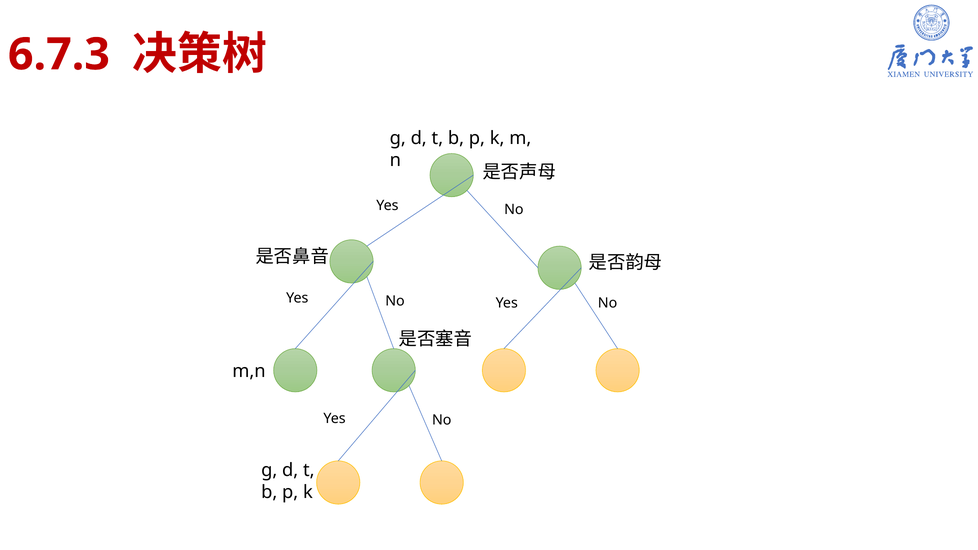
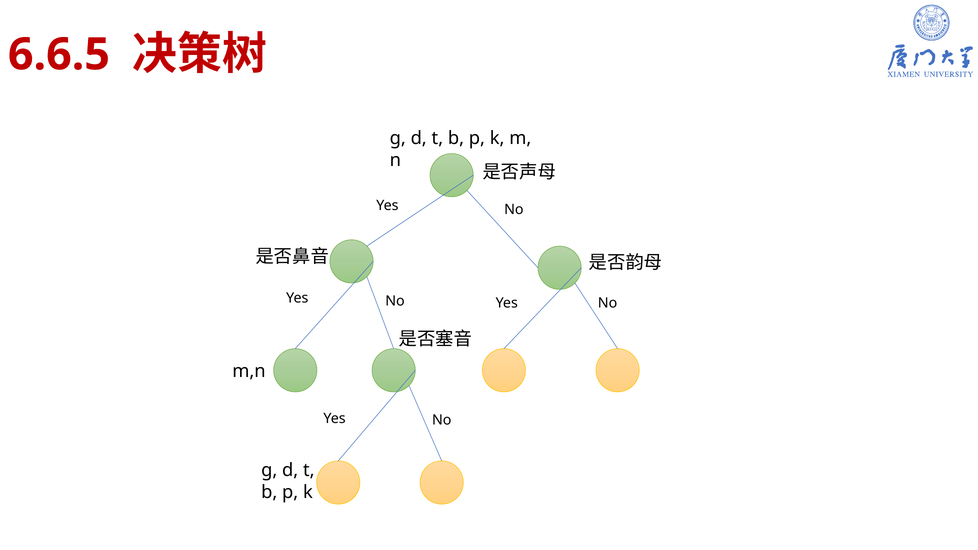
6.7.3: 6.7.3 -> 6.6.5
